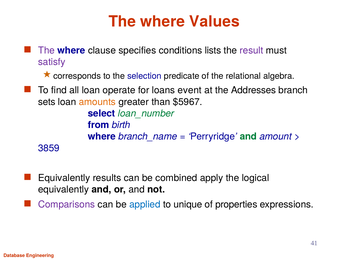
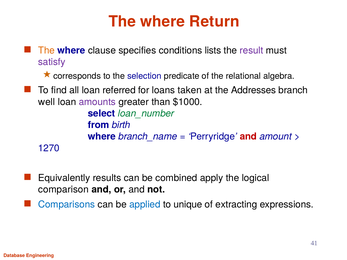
Values: Values -> Return
The at (46, 50) colour: purple -> orange
operate: operate -> referred
event: event -> taken
sets: sets -> well
amounts colour: orange -> purple
$5967: $5967 -> $1000
and at (248, 137) colour: green -> red
3859: 3859 -> 1270
equivalently at (64, 190): equivalently -> comparison
Comparisons colour: purple -> blue
properties: properties -> extracting
